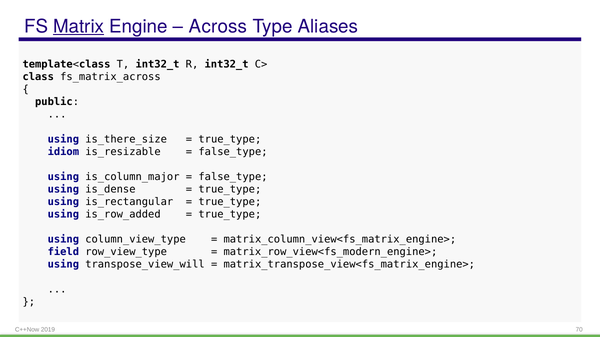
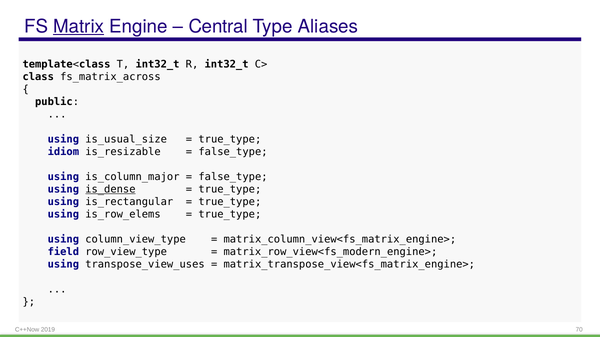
Across: Across -> Central
is_there_size: is_there_size -> is_usual_size
is_dense underline: none -> present
is_row_added: is_row_added -> is_row_elems
transpose_view_will: transpose_view_will -> transpose_view_uses
